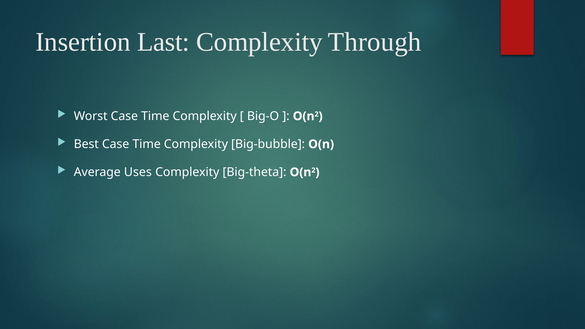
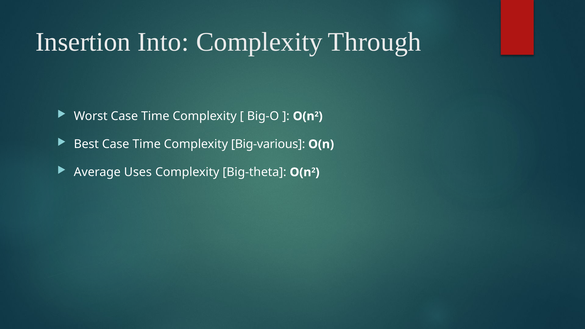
Last: Last -> Into
Big-bubble: Big-bubble -> Big-various
